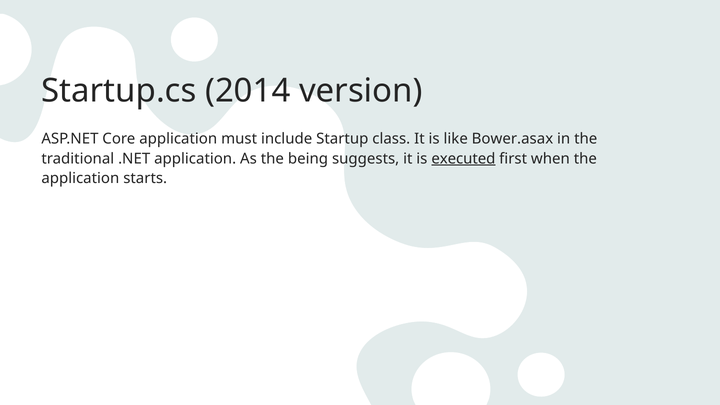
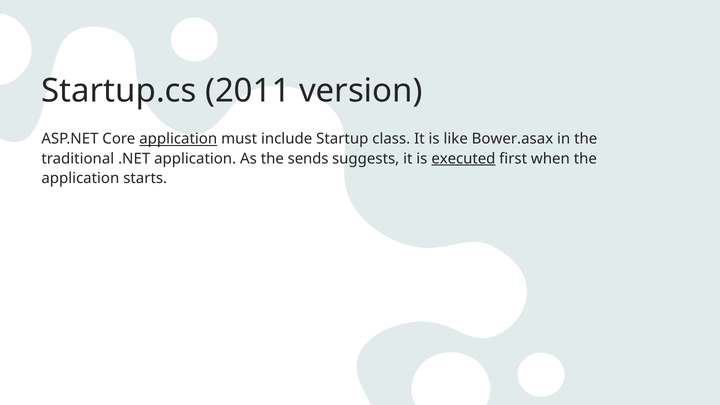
2014: 2014 -> 2011
application at (178, 139) underline: none -> present
being: being -> sends
